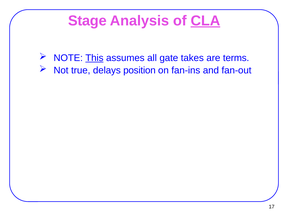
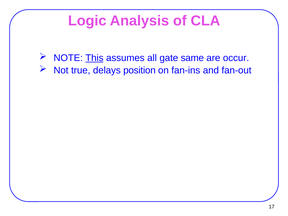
Stage: Stage -> Logic
CLA underline: present -> none
takes: takes -> same
terms: terms -> occur
